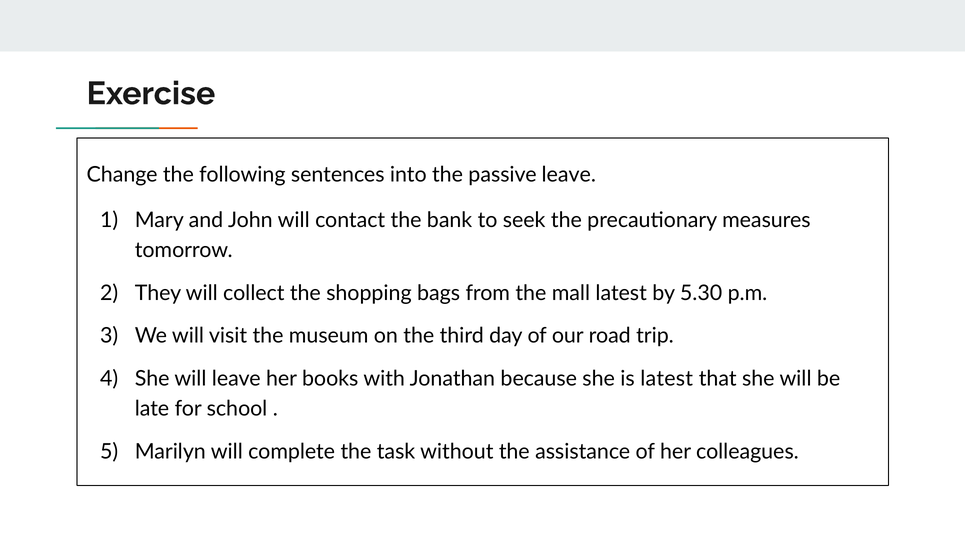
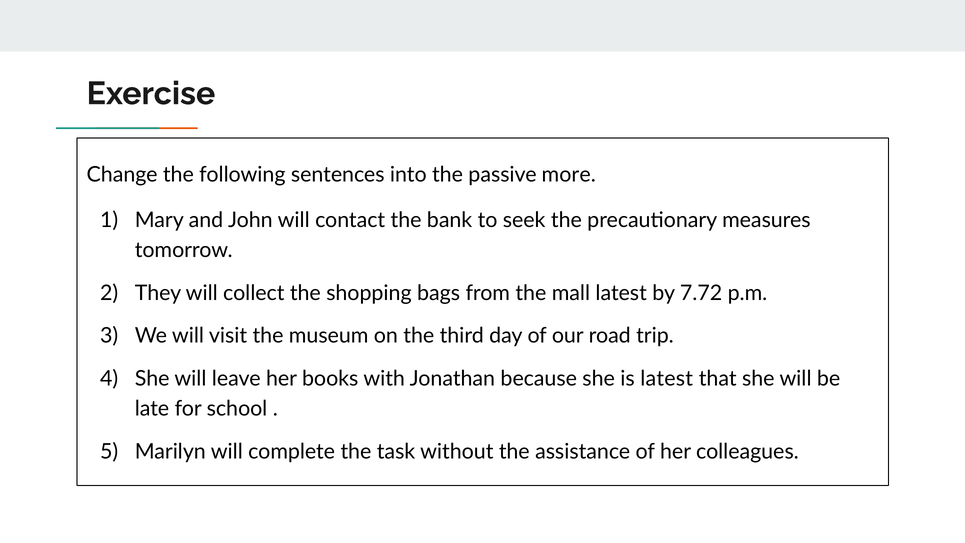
passive leave: leave -> more
5.30: 5.30 -> 7.72
